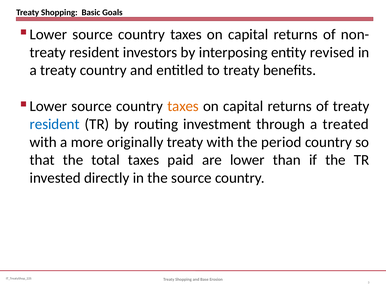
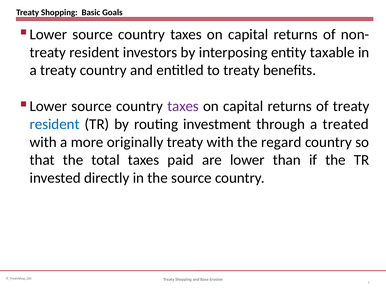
revised: revised -> taxable
taxes at (183, 106) colour: orange -> purple
period: period -> regard
